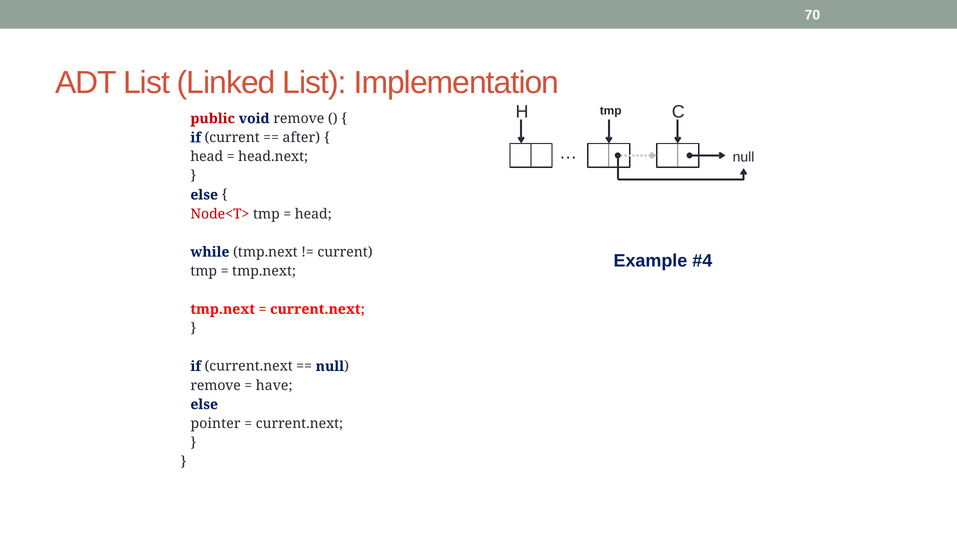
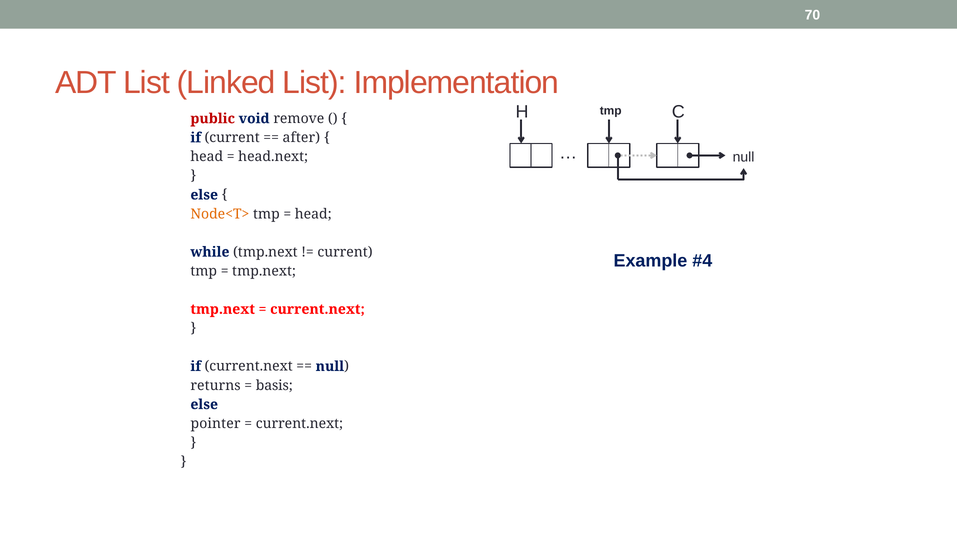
Node<T> colour: red -> orange
remove at (216, 386): remove -> returns
have: have -> basis
